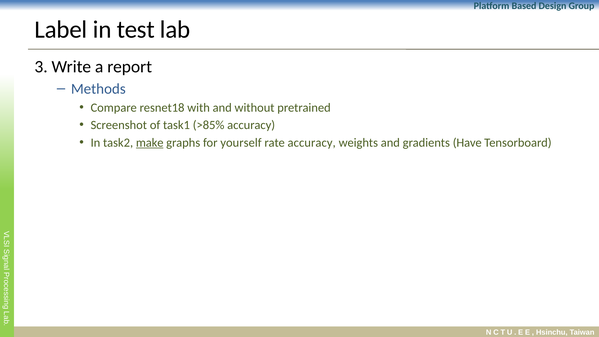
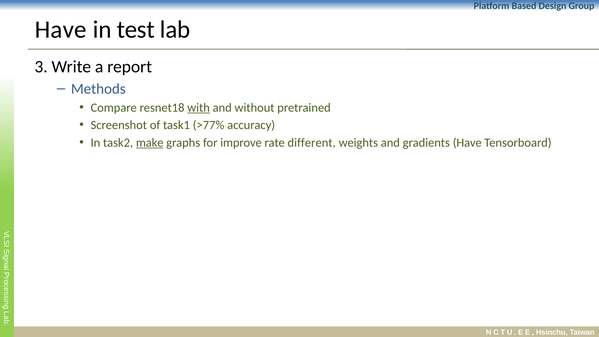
Label at (61, 30): Label -> Have
with underline: none -> present
>85%: >85% -> >77%
yourself: yourself -> improve
rate accuracy: accuracy -> different
